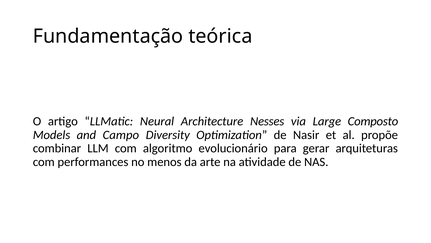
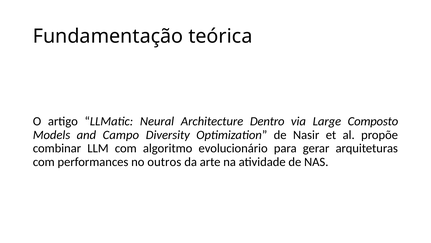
Nesses: Nesses -> Dentro
menos: menos -> outros
